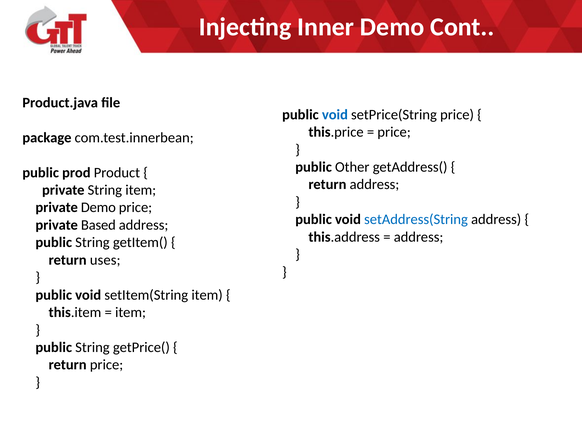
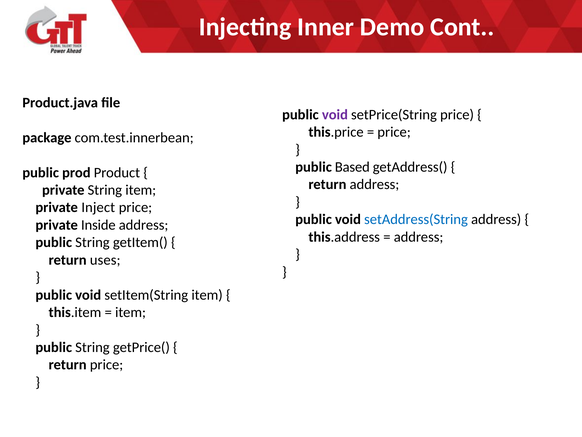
void at (335, 114) colour: blue -> purple
Other: Other -> Based
private Demo: Demo -> Inject
Based: Based -> Inside
